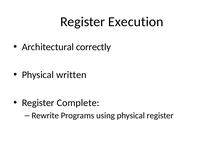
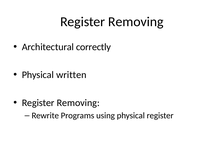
Execution at (136, 22): Execution -> Removing
Complete at (78, 103): Complete -> Removing
